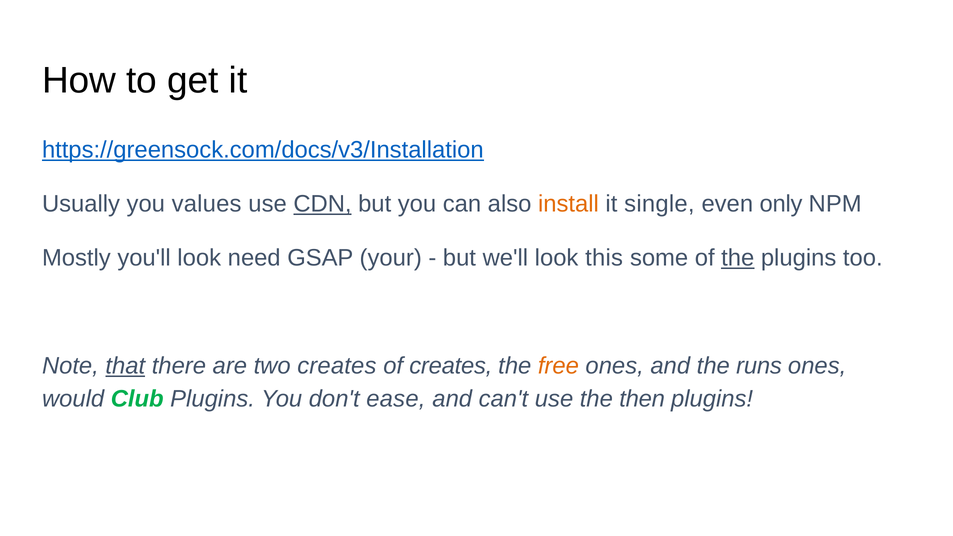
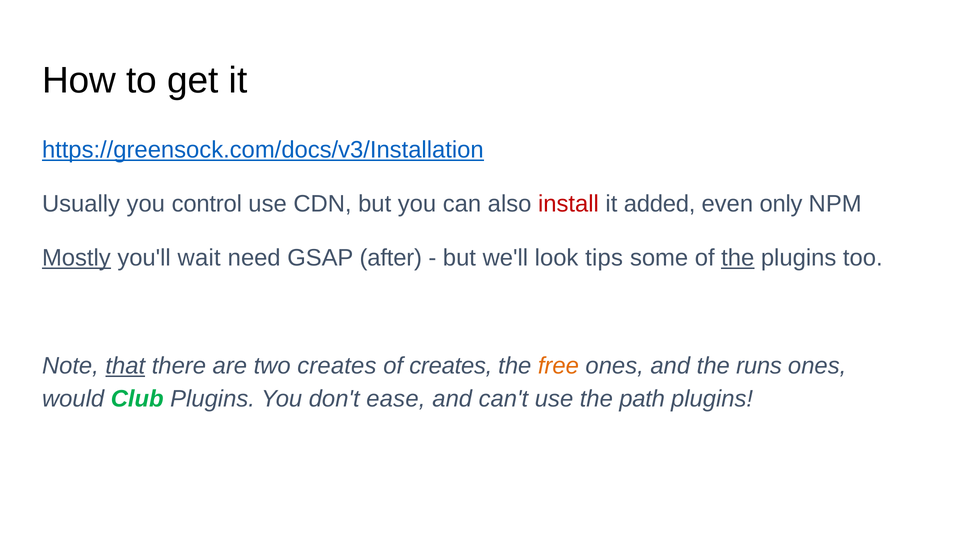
values: values -> control
CDN underline: present -> none
install colour: orange -> red
single: single -> added
Mostly underline: none -> present
you'll look: look -> wait
your: your -> after
this: this -> tips
then: then -> path
